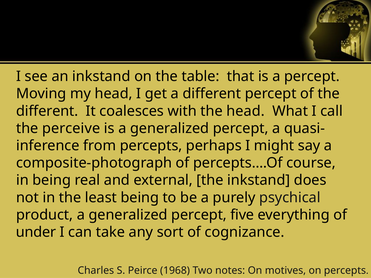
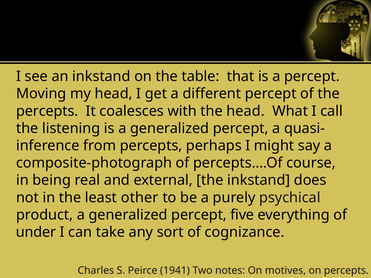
different at (47, 111): different -> percepts
perceive: perceive -> listening
least being: being -> other
1968: 1968 -> 1941
